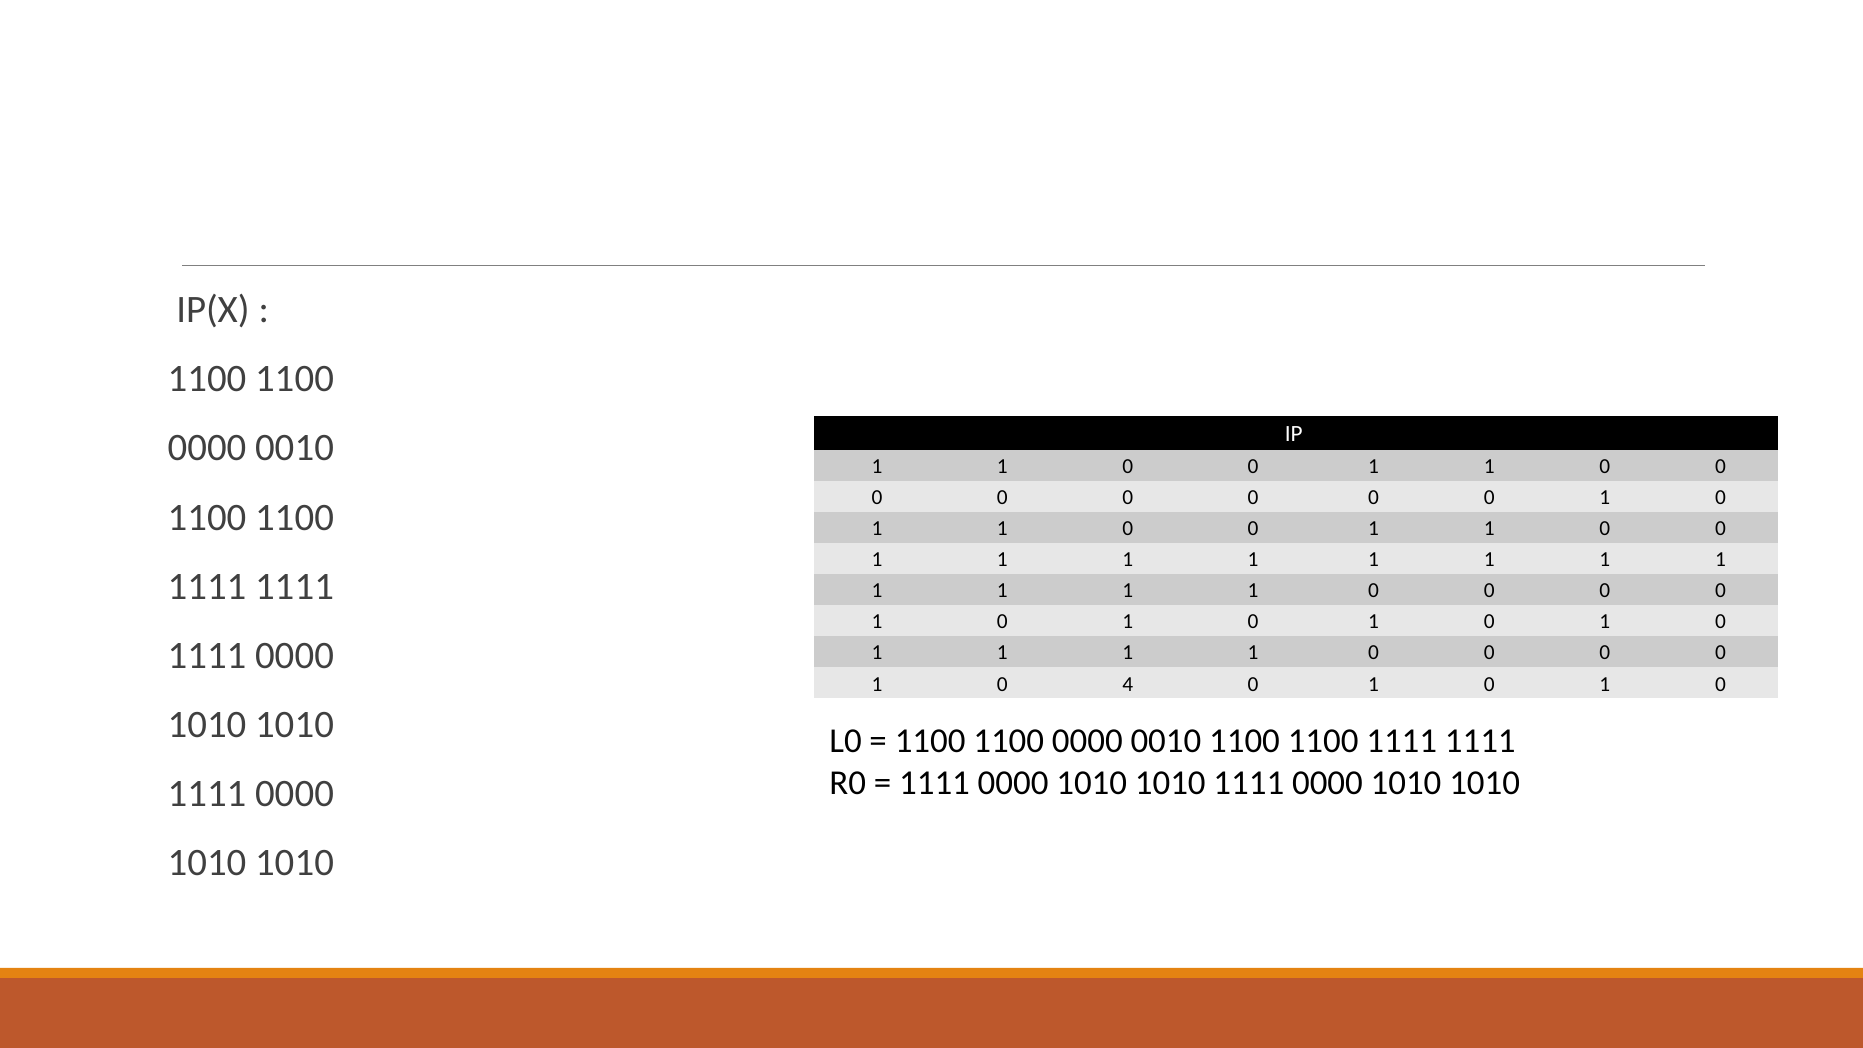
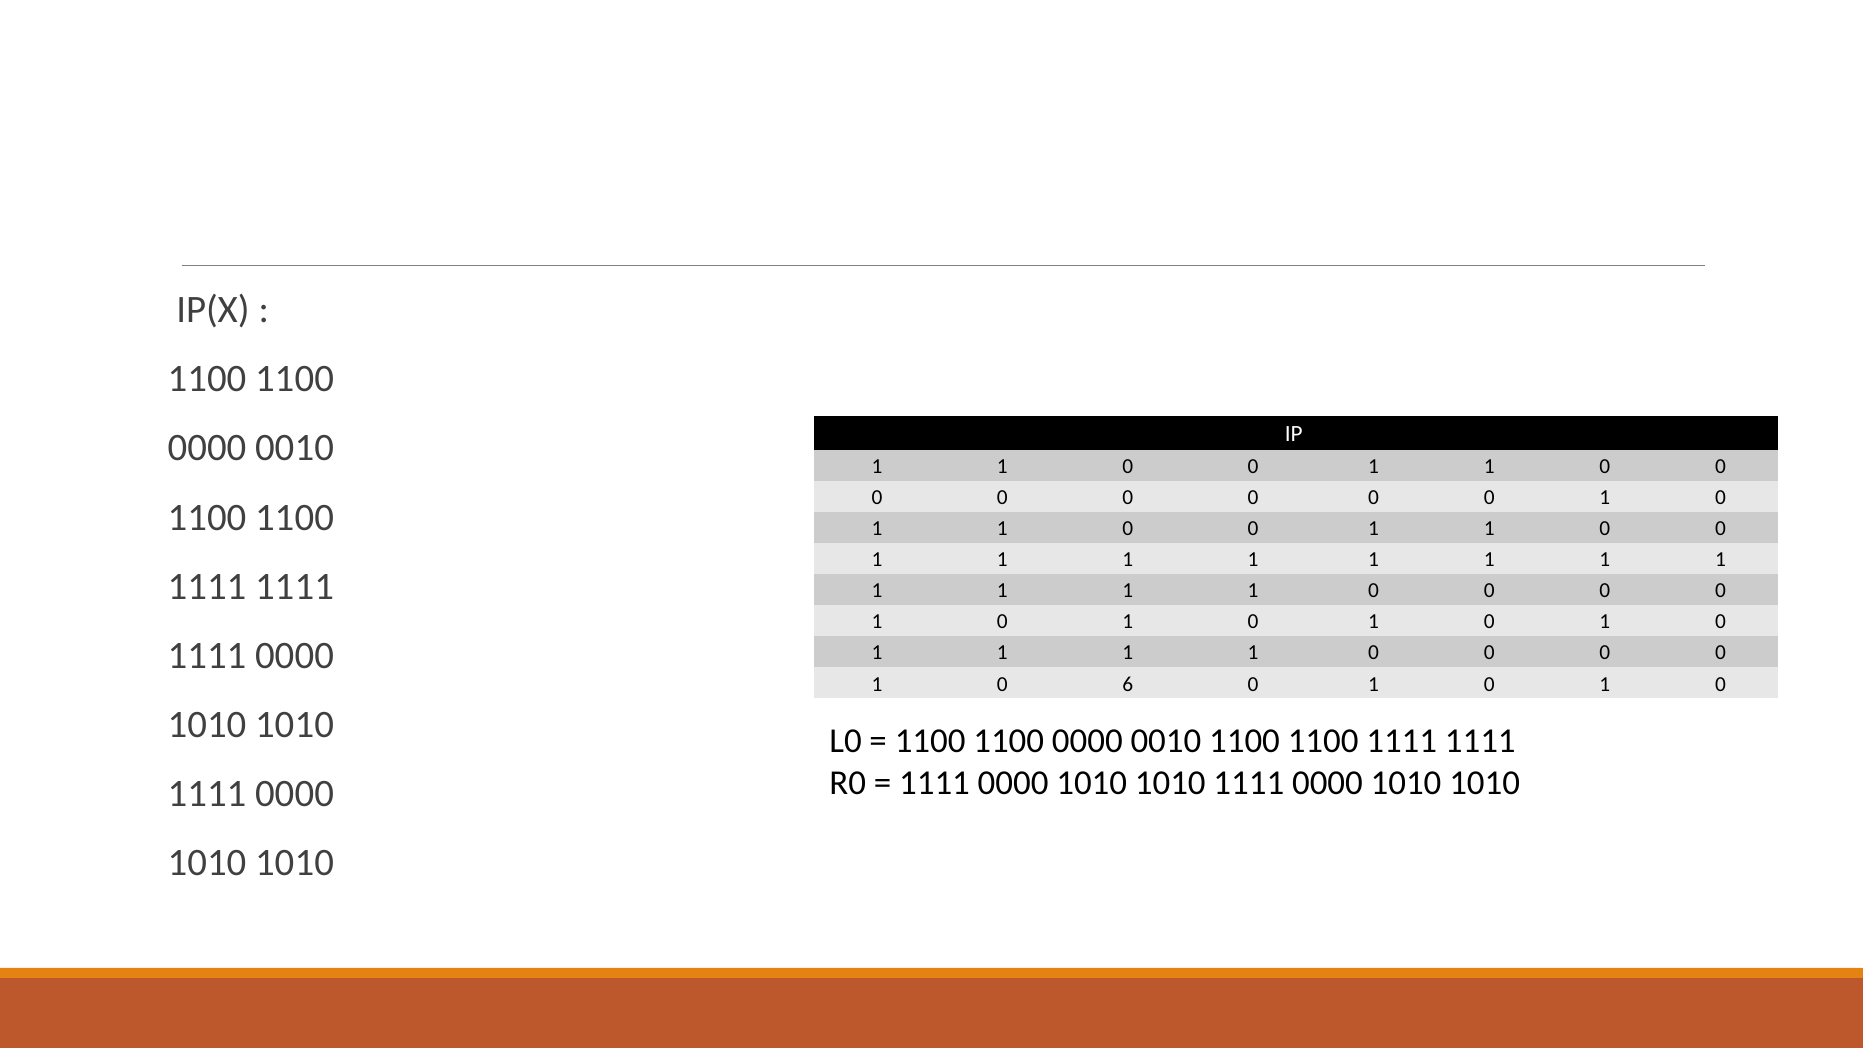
4: 4 -> 6
